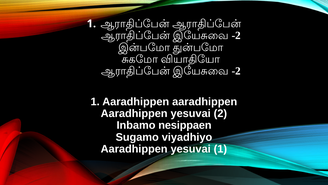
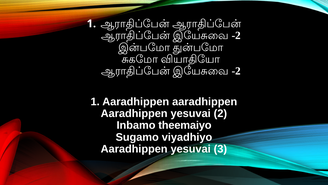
nesippaen: nesippaen -> theemaiyo
yesuvai 1: 1 -> 3
